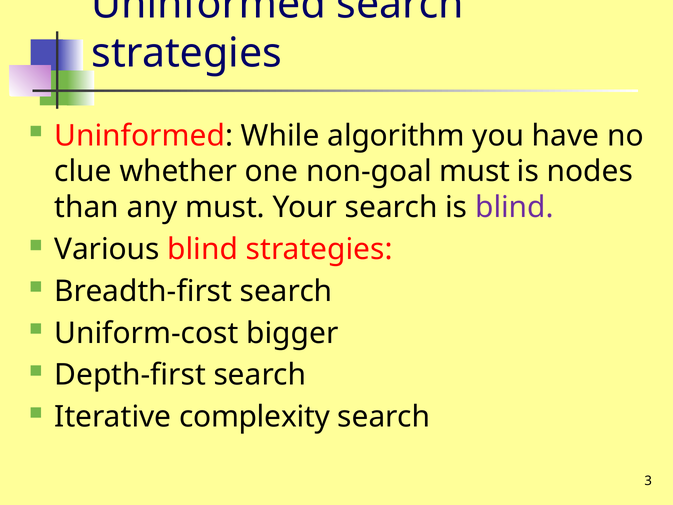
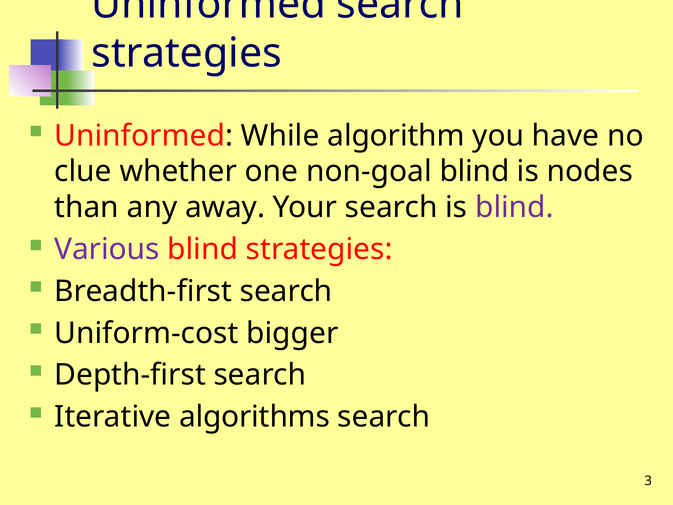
non-goal must: must -> blind
any must: must -> away
Various colour: black -> purple
complexity: complexity -> algorithms
